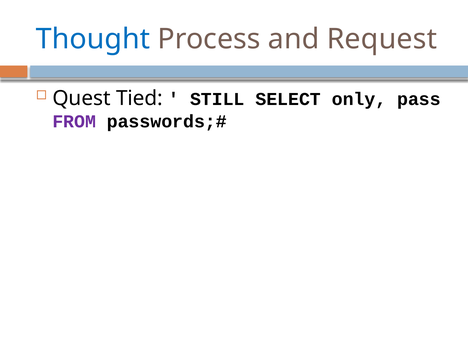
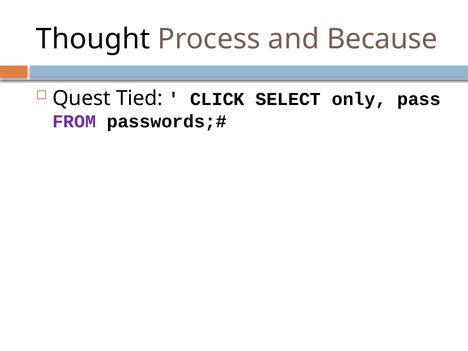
Thought colour: blue -> black
Request: Request -> Because
STILL: STILL -> CLICK
